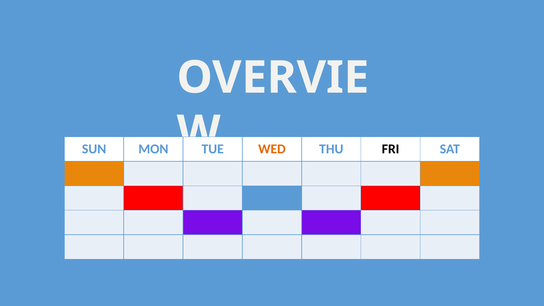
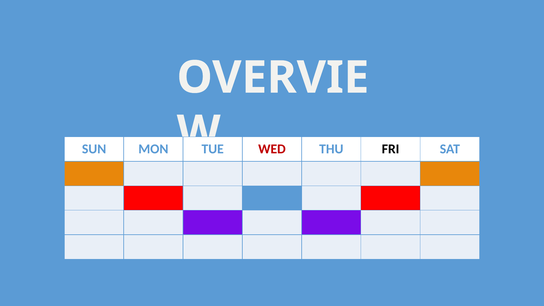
WED colour: orange -> red
